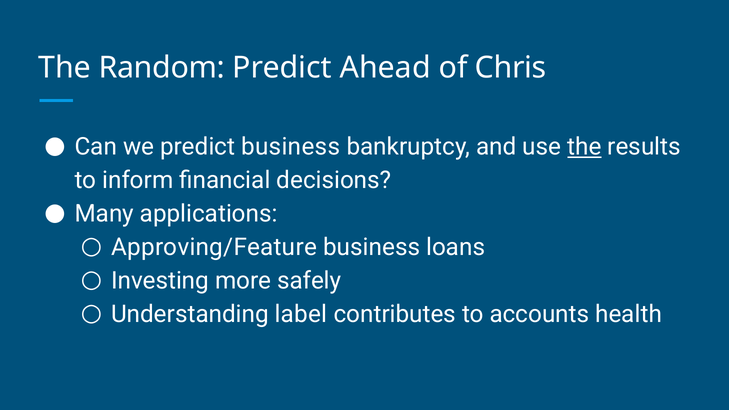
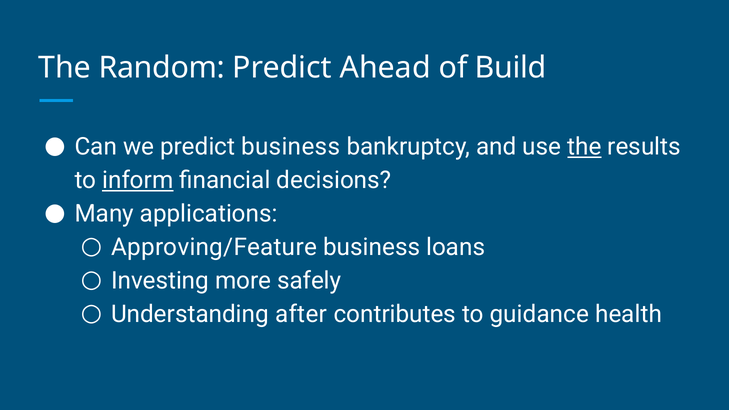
Chris: Chris -> Build
inform underline: none -> present
label: label -> after
accounts: accounts -> guidance
